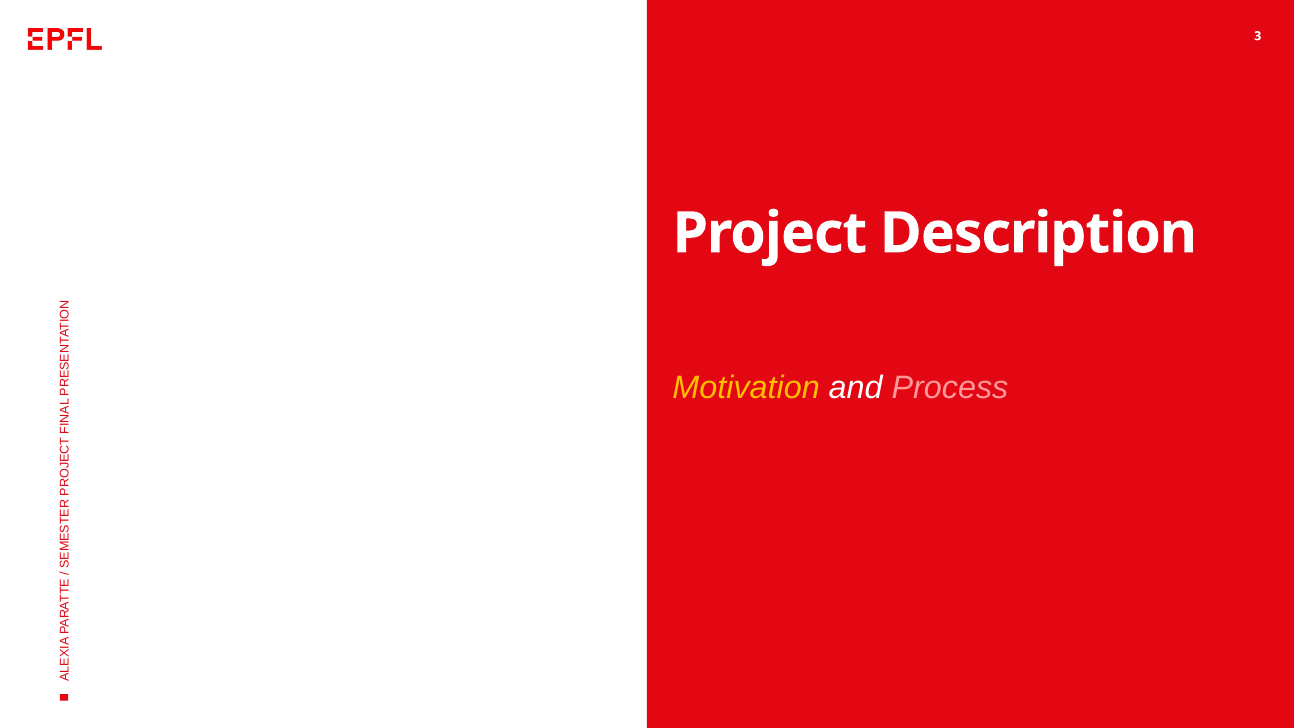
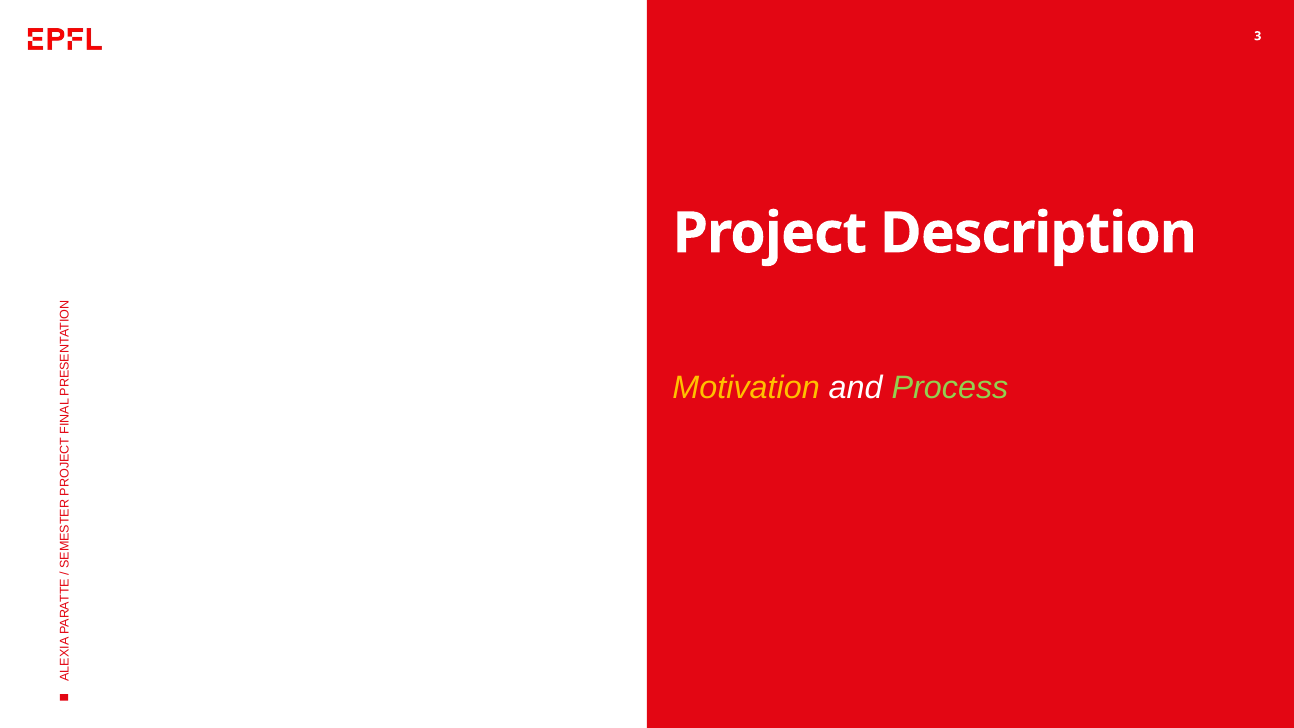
Process colour: pink -> light green
